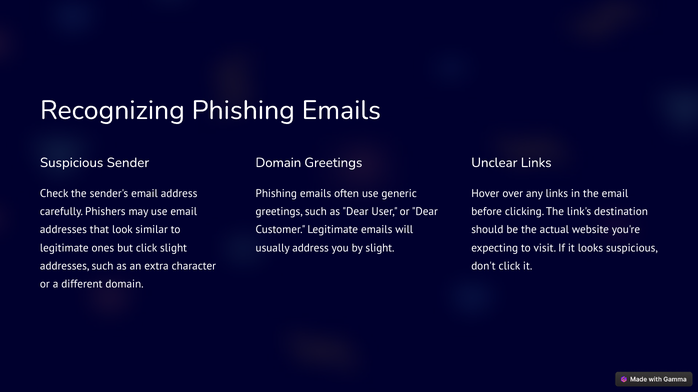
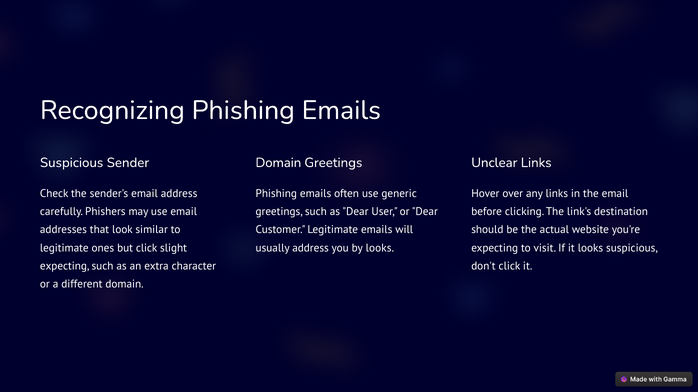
by slight: slight -> looks
addresses at (65, 266): addresses -> expecting
